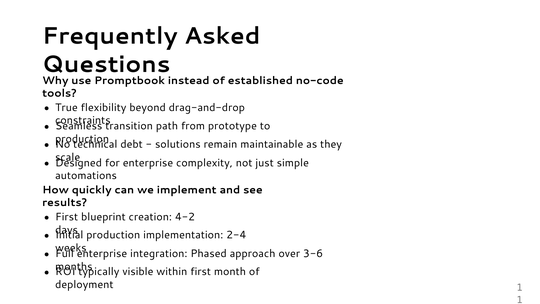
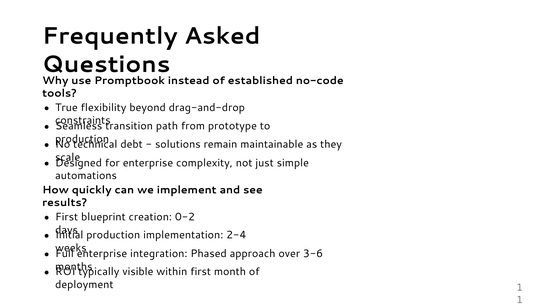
4-2: 4-2 -> 0-2
